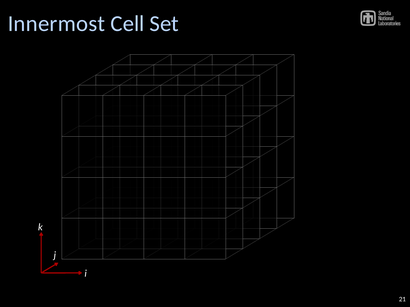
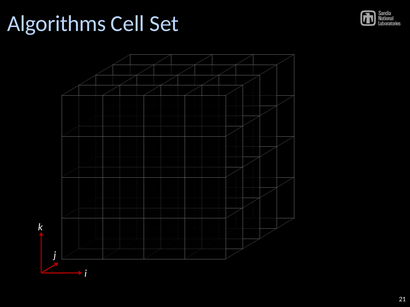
Innermost: Innermost -> Algorithms
